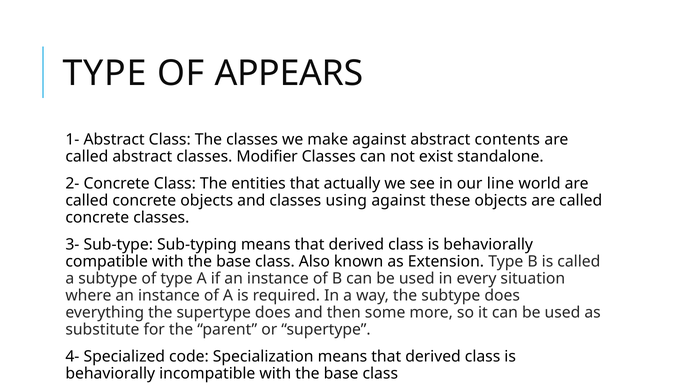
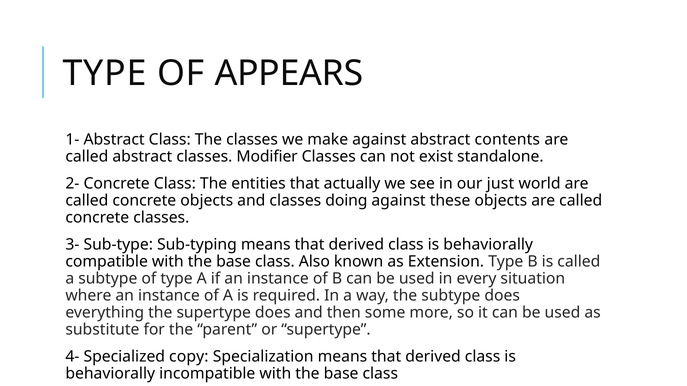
line: line -> just
using: using -> doing
code: code -> copy
